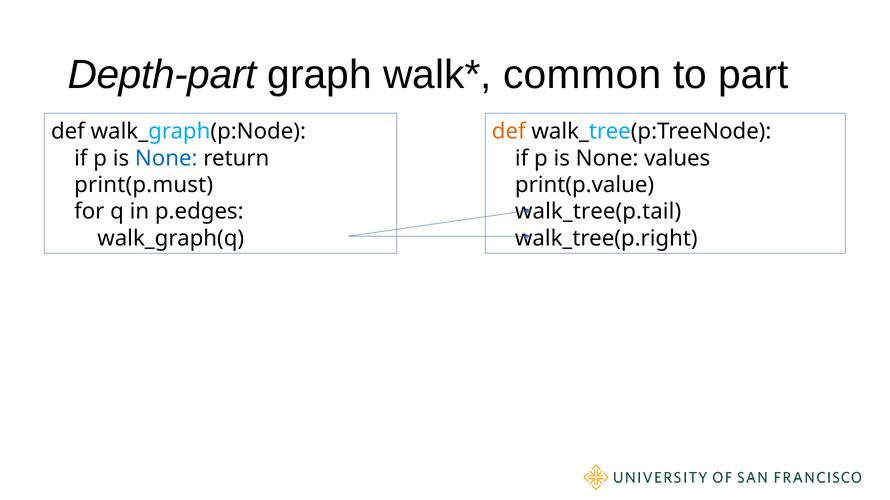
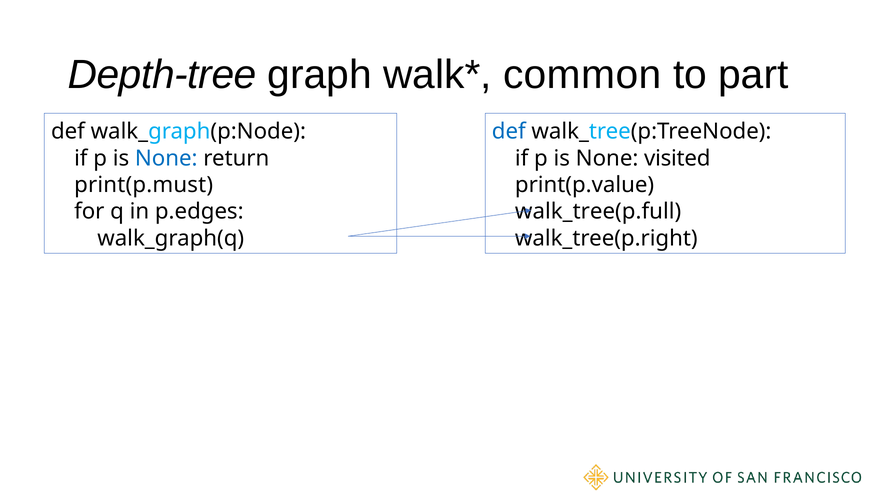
Depth-part: Depth-part -> Depth-tree
def at (509, 132) colour: orange -> blue
values: values -> visited
walk_tree(p.tail: walk_tree(p.tail -> walk_tree(p.full
